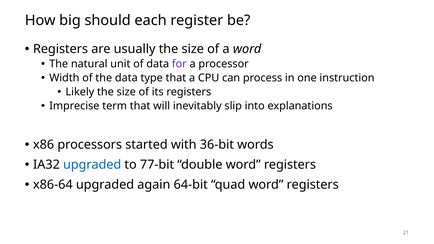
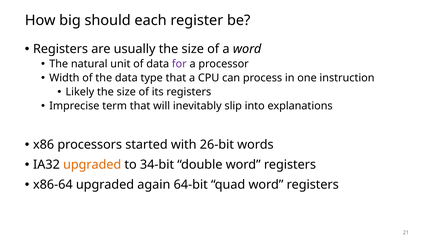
36-bit: 36-bit -> 26-bit
upgraded at (92, 165) colour: blue -> orange
77-bit: 77-bit -> 34-bit
